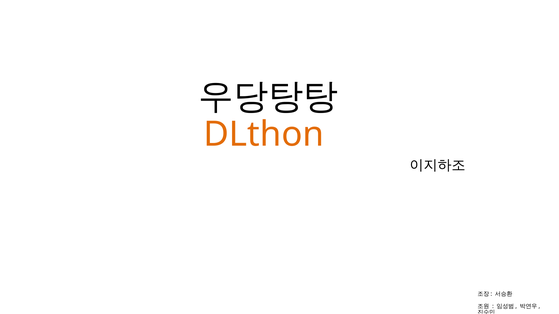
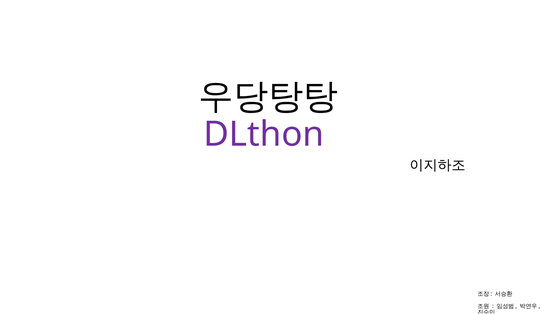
DLthon colour: orange -> purple
